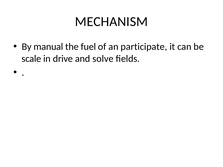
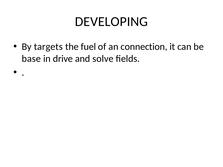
MECHANISM: MECHANISM -> DEVELOPING
manual: manual -> targets
participate: participate -> connection
scale: scale -> base
